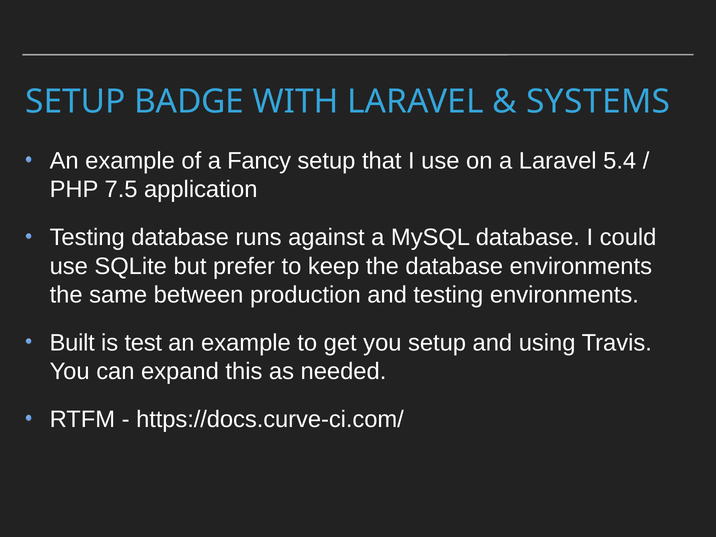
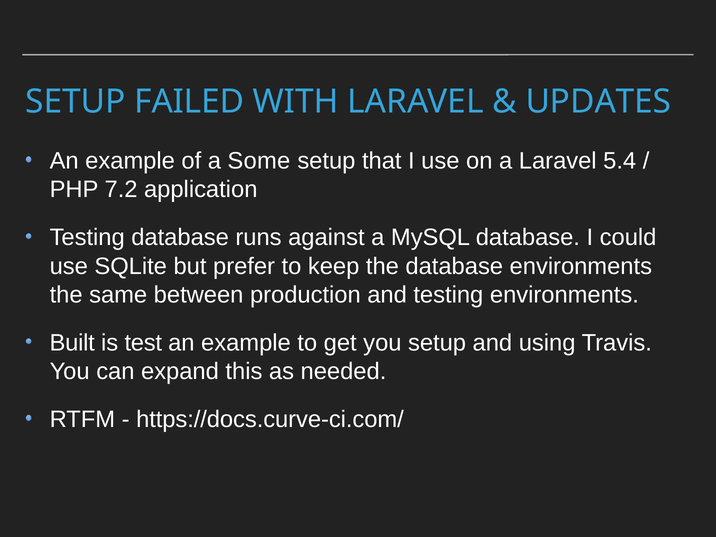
BADGE: BADGE -> FAILED
SYSTEMS: SYSTEMS -> UPDATES
Fancy: Fancy -> Some
7.5: 7.5 -> 7.2
